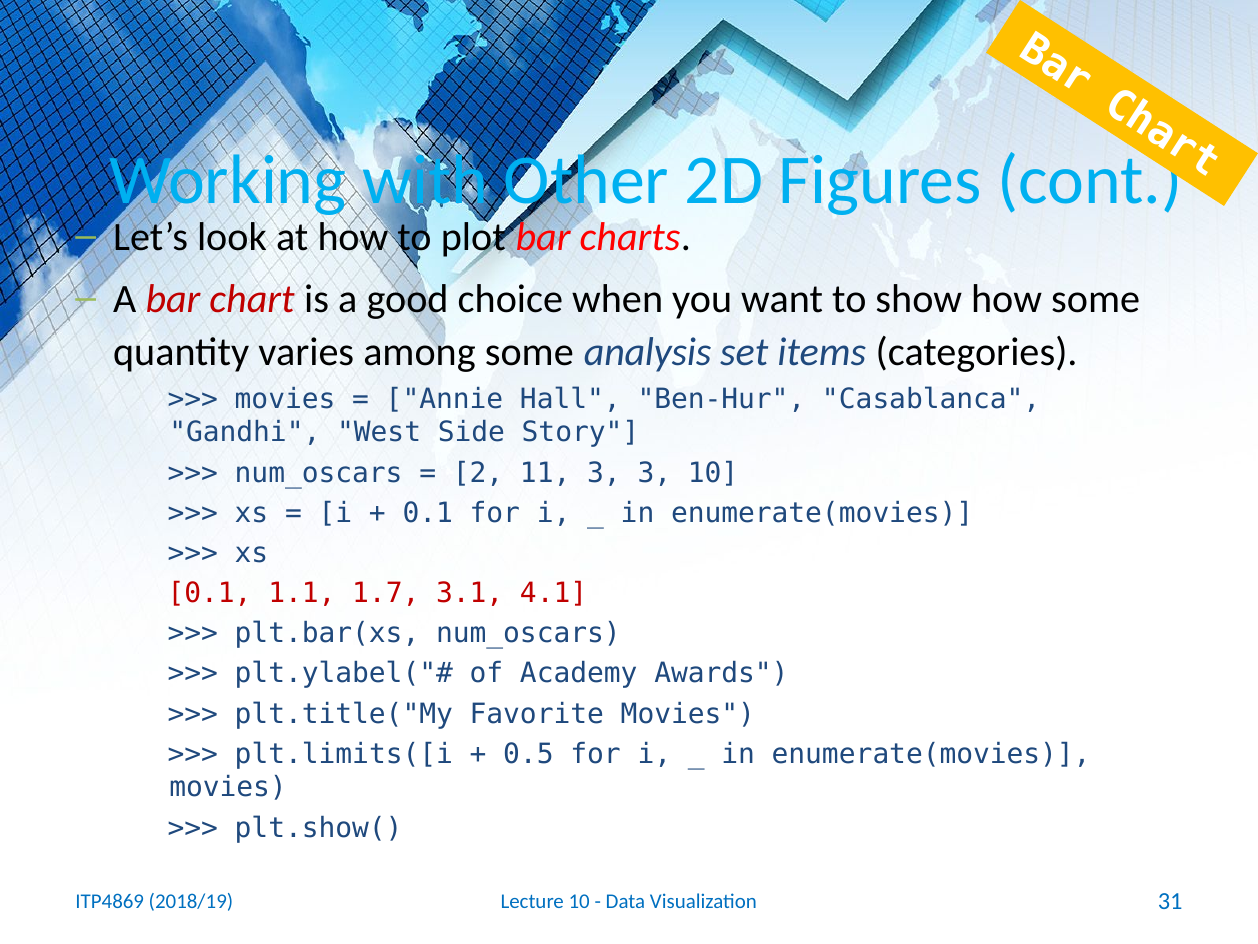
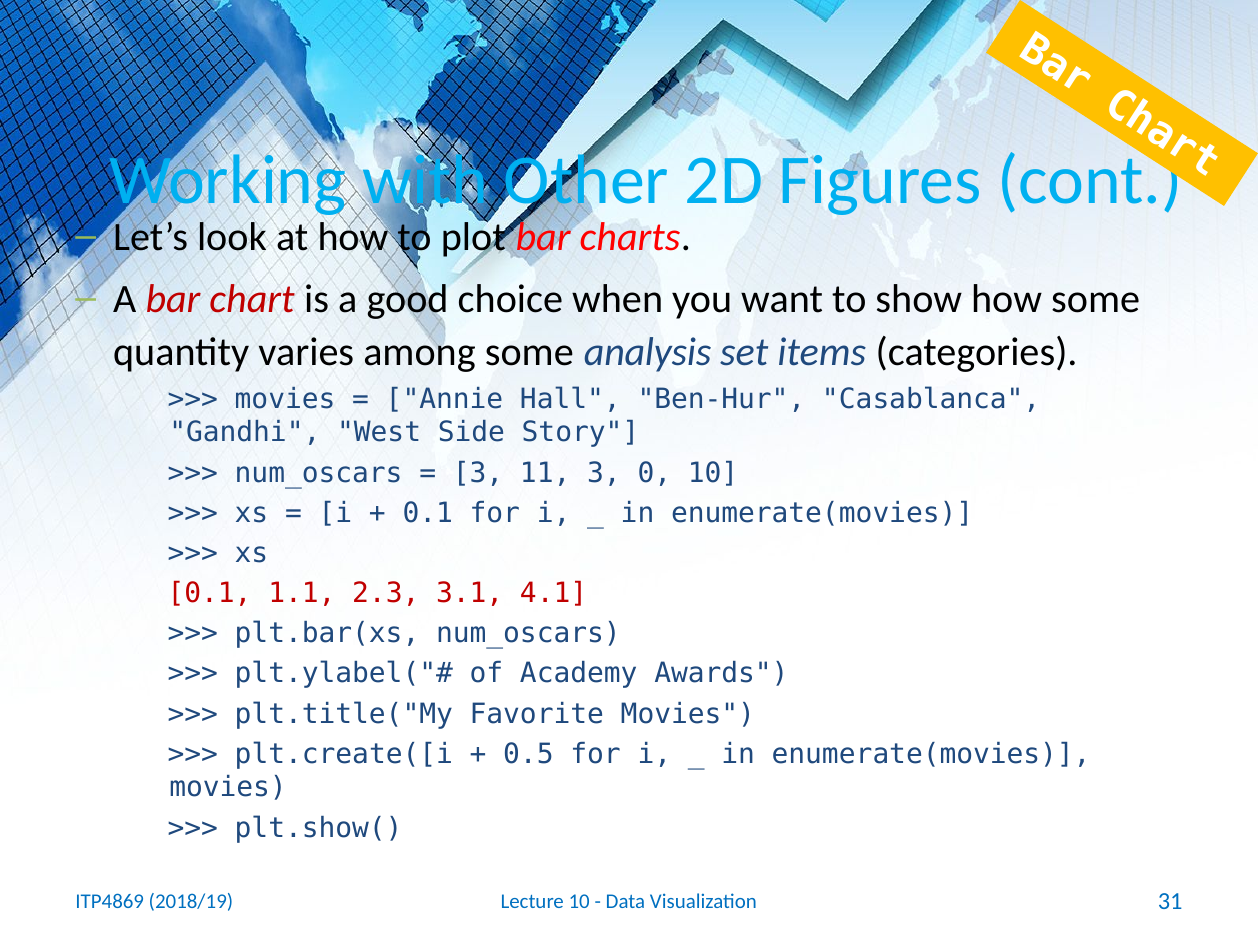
2 at (478, 473): 2 -> 3
3 3: 3 -> 0
1.7: 1.7 -> 2.3
plt.limits([i: plt.limits([i -> plt.create([i
